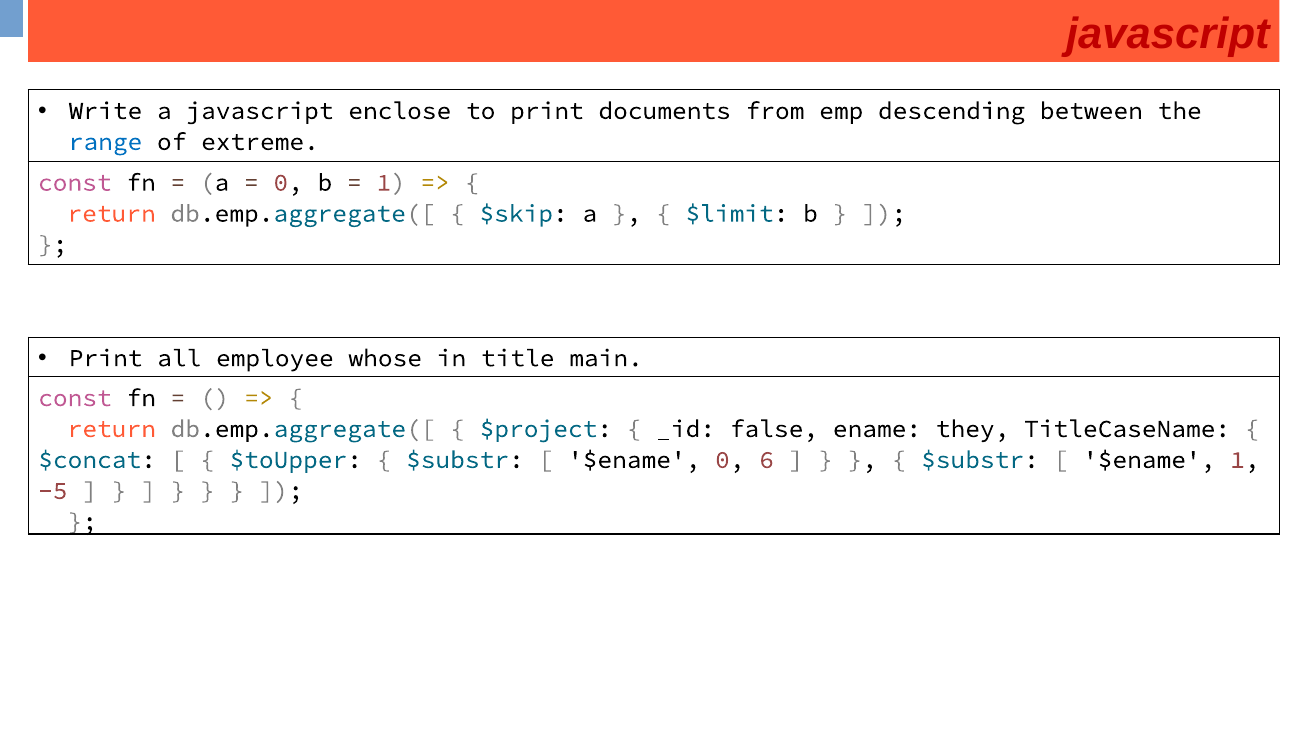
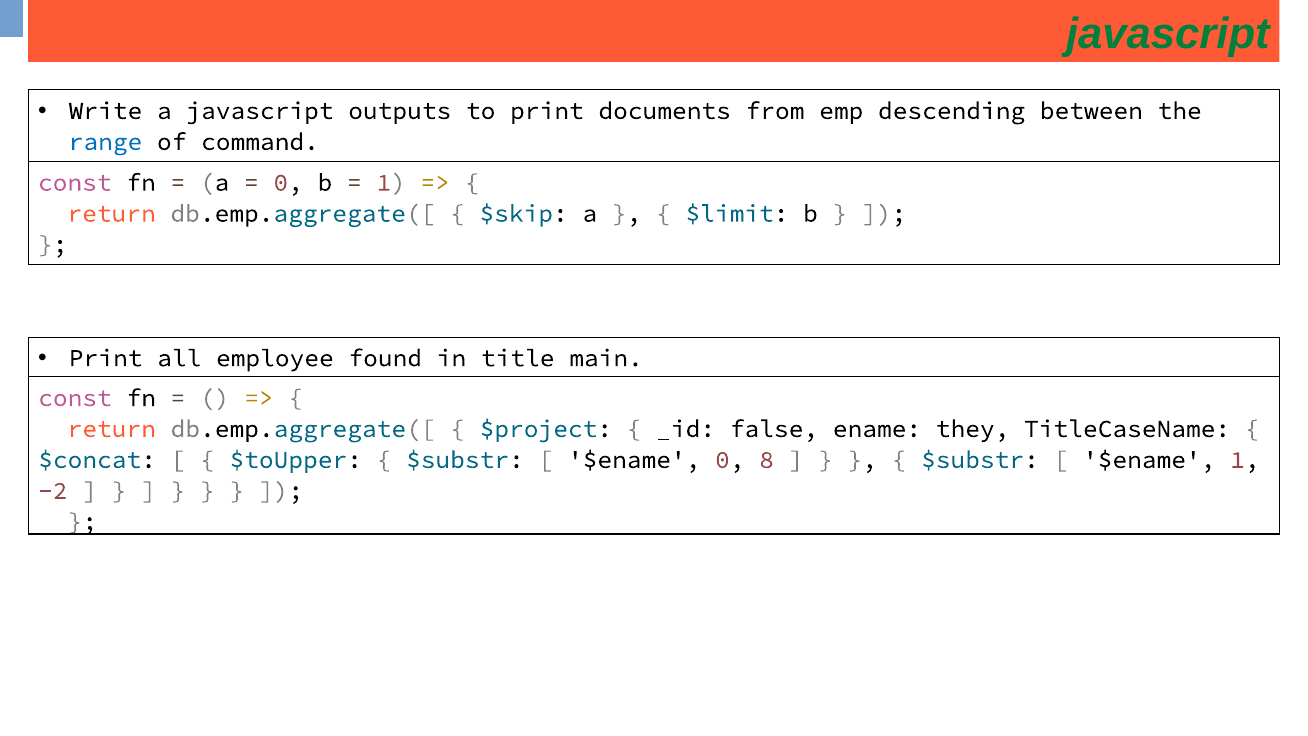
javascript at (1168, 34) colour: red -> green
enclose: enclose -> outputs
extreme: extreme -> command
whose: whose -> found
6: 6 -> 8
-5: -5 -> -2
